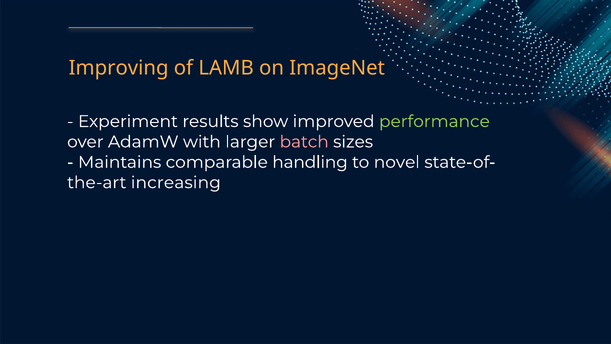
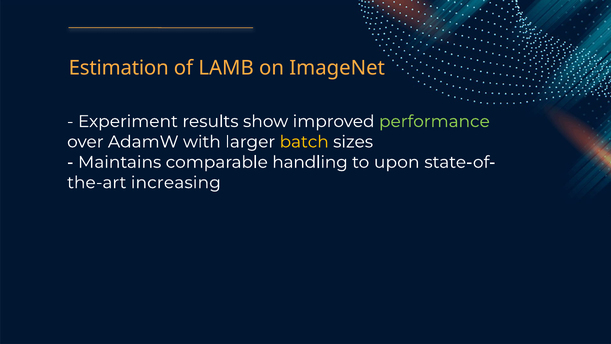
Improving: Improving -> Estimation
batch colour: pink -> yellow
novel: novel -> upon
